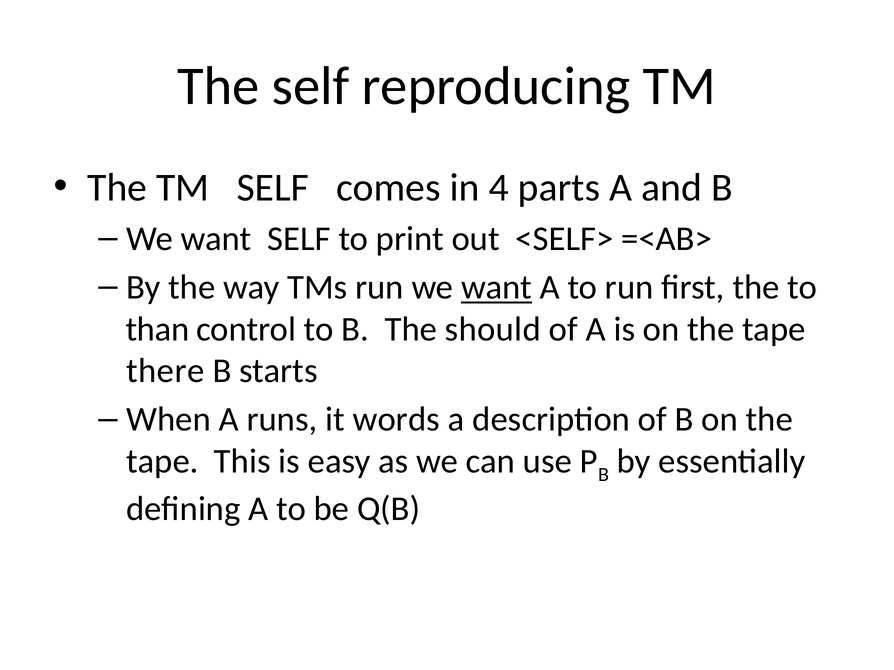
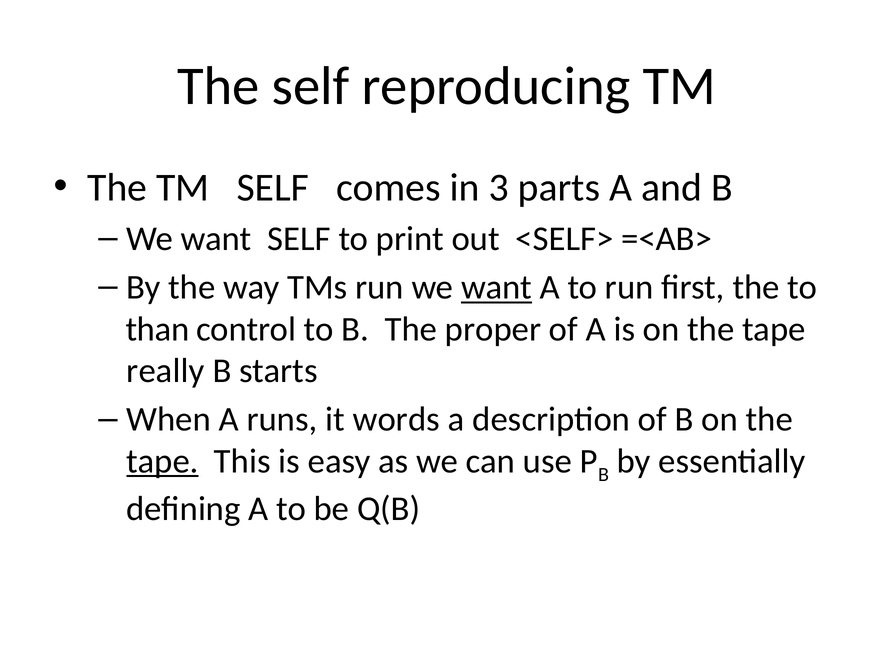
4: 4 -> 3
should: should -> proper
there: there -> really
tape at (162, 462) underline: none -> present
